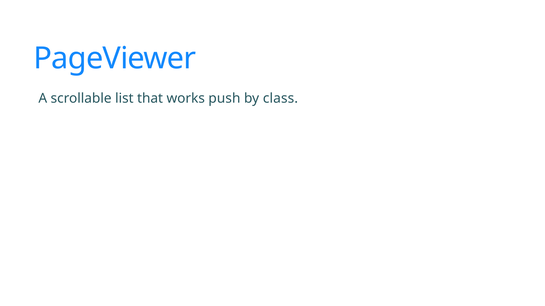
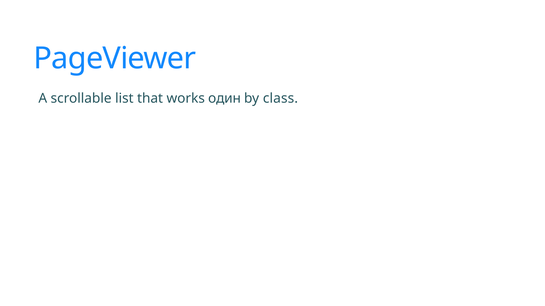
push: push -> один
